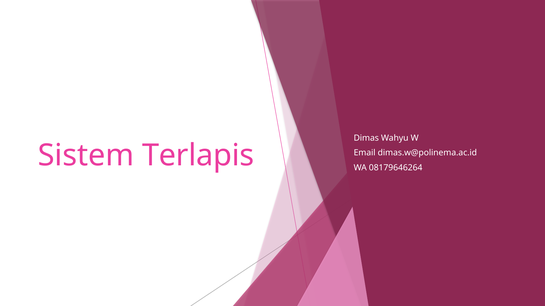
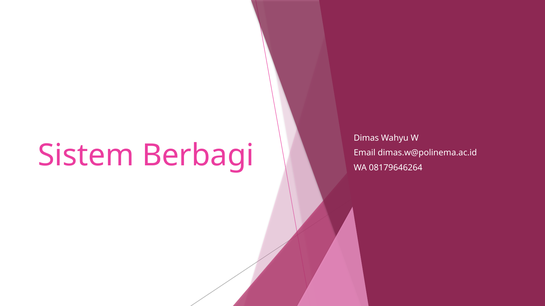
Terlapis: Terlapis -> Berbagi
